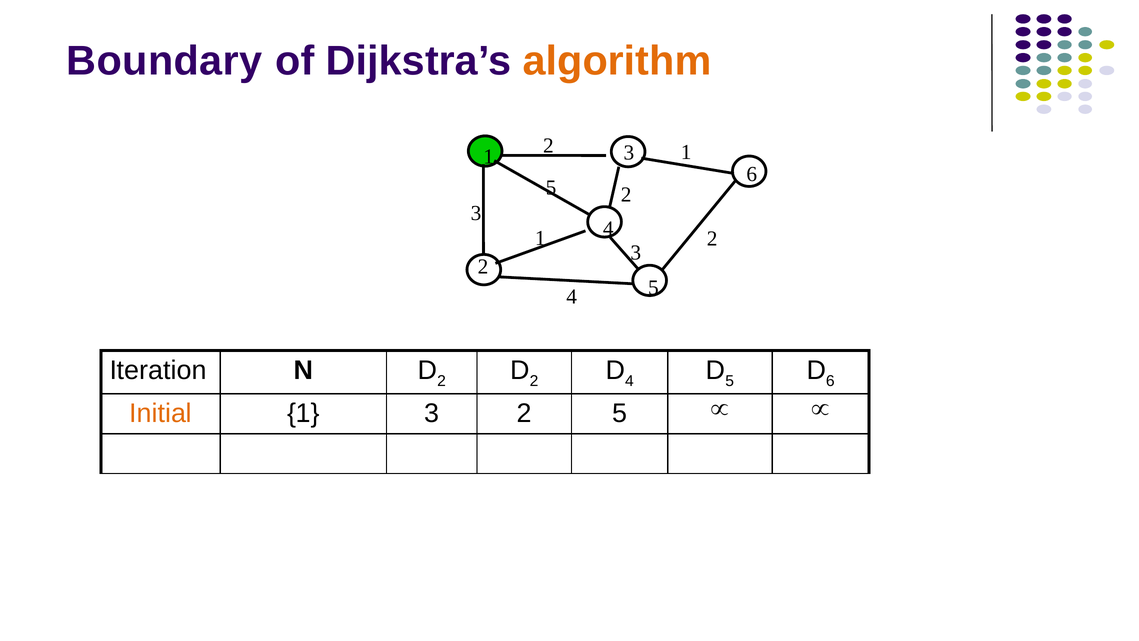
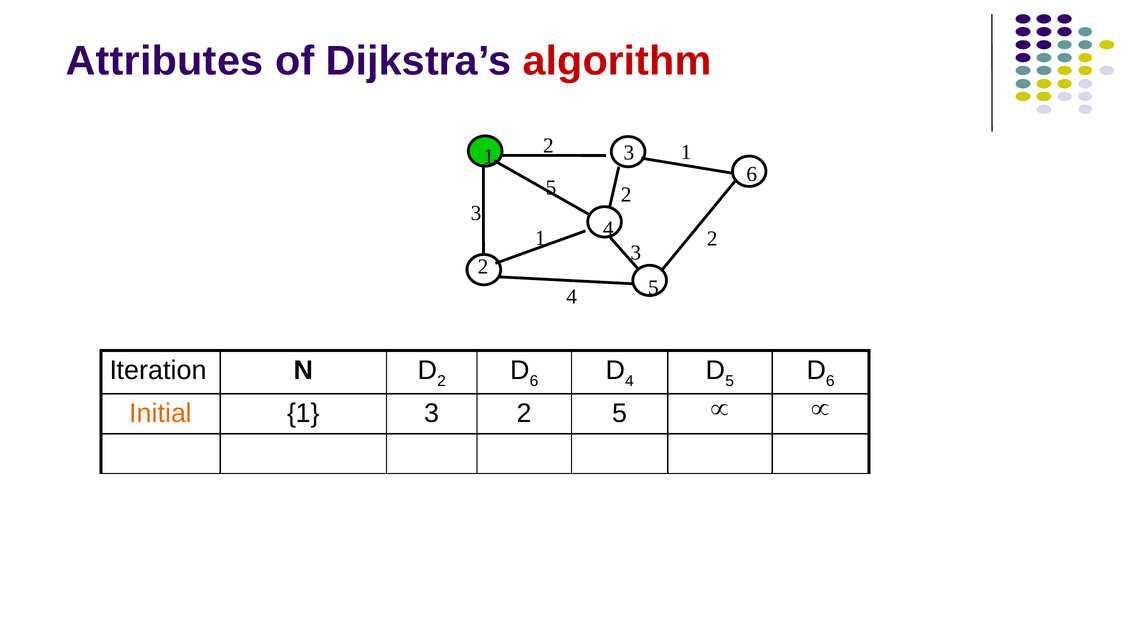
Boundary: Boundary -> Attributes
algorithm colour: orange -> red
2 at (534, 381): 2 -> 6
